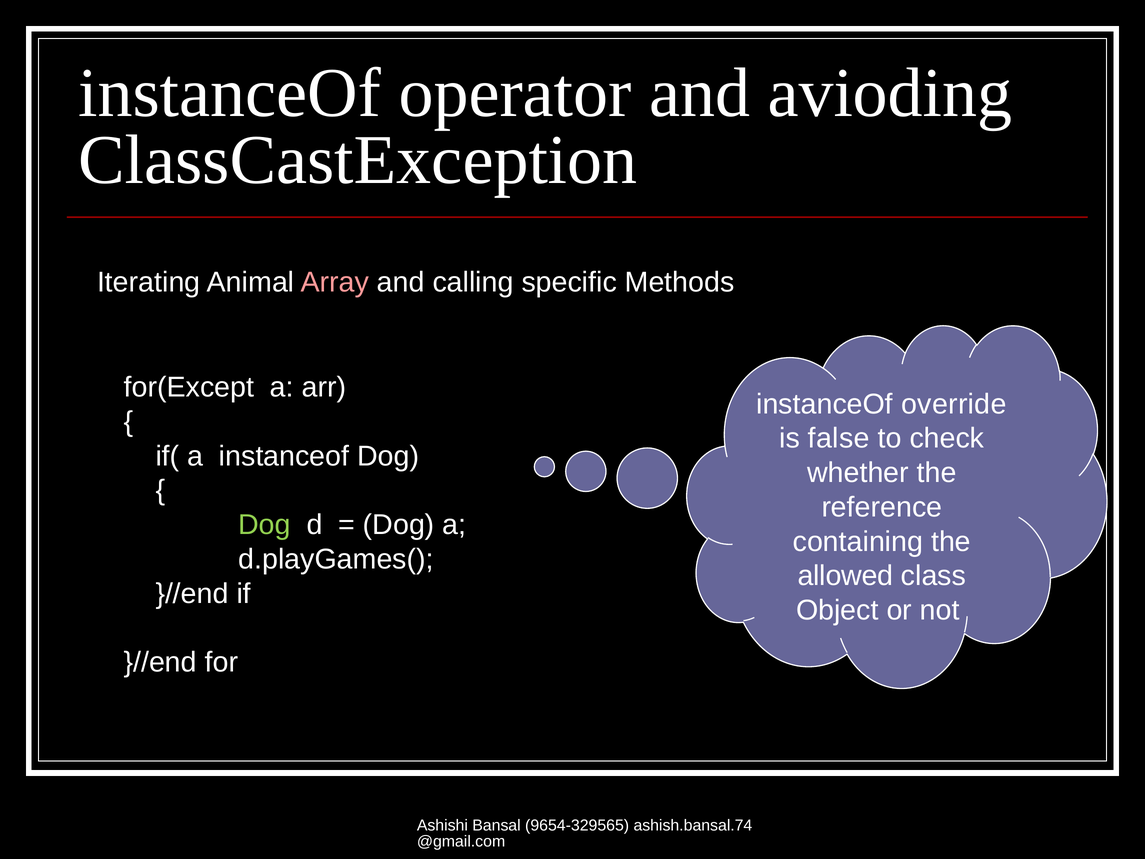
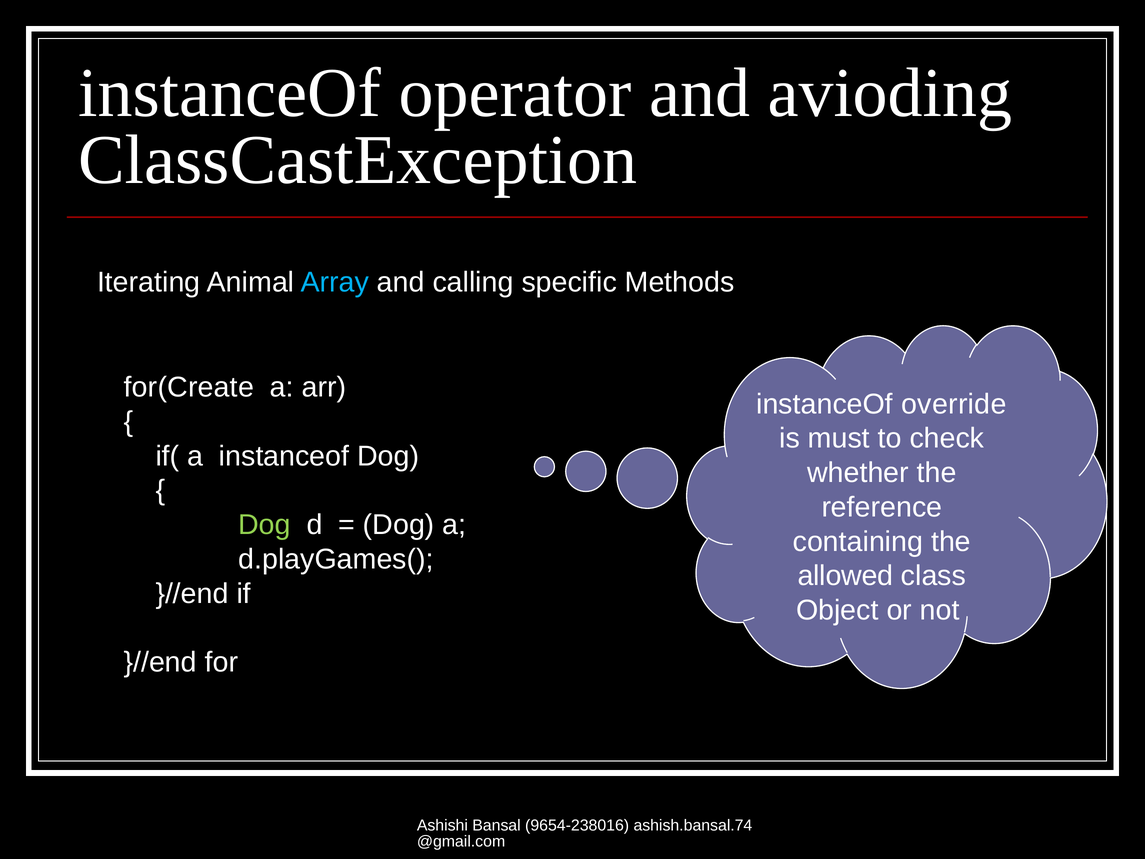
Array colour: pink -> light blue
for(Except: for(Except -> for(Create
false: false -> must
9654-329565: 9654-329565 -> 9654-238016
